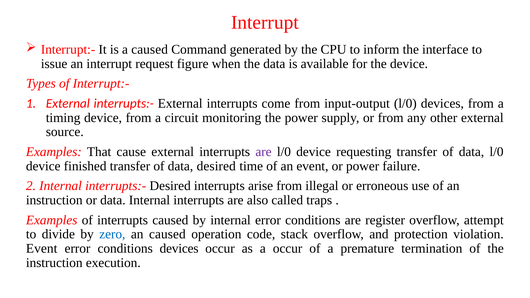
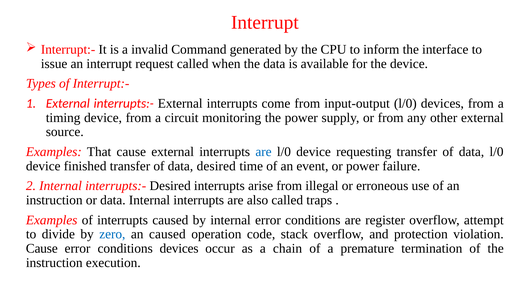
a caused: caused -> invalid
request figure: figure -> called
are at (263, 152) colour: purple -> blue
Event at (42, 249): Event -> Cause
a occur: occur -> chain
